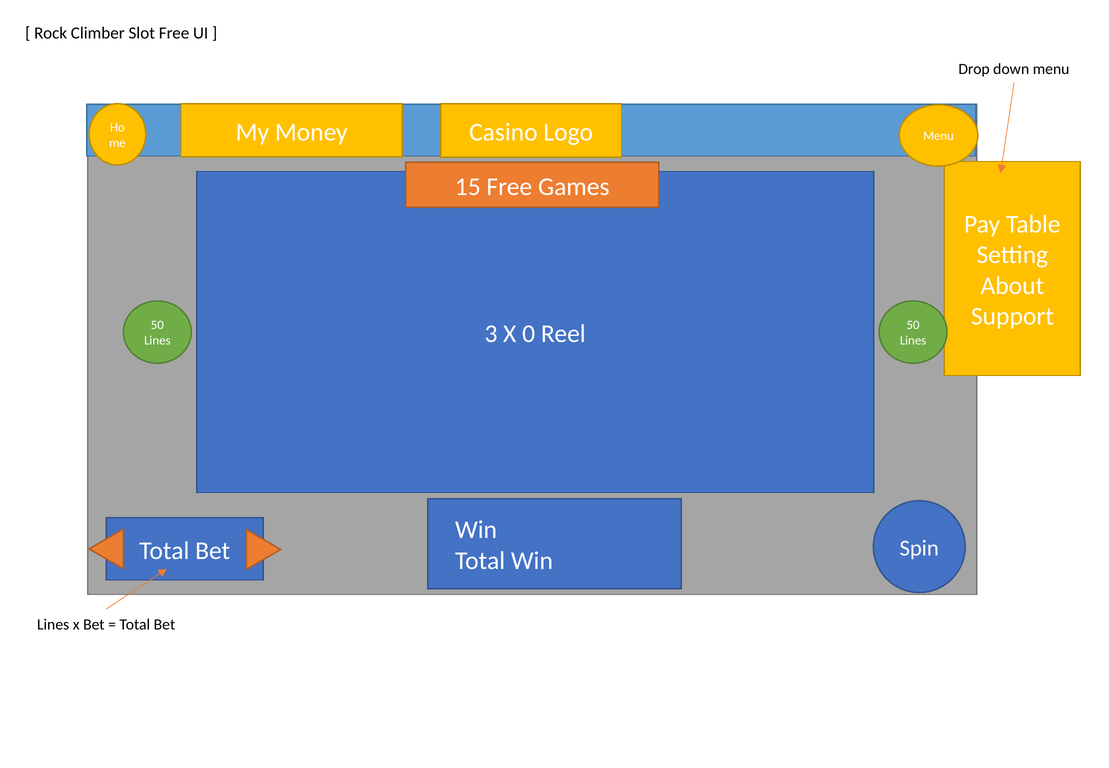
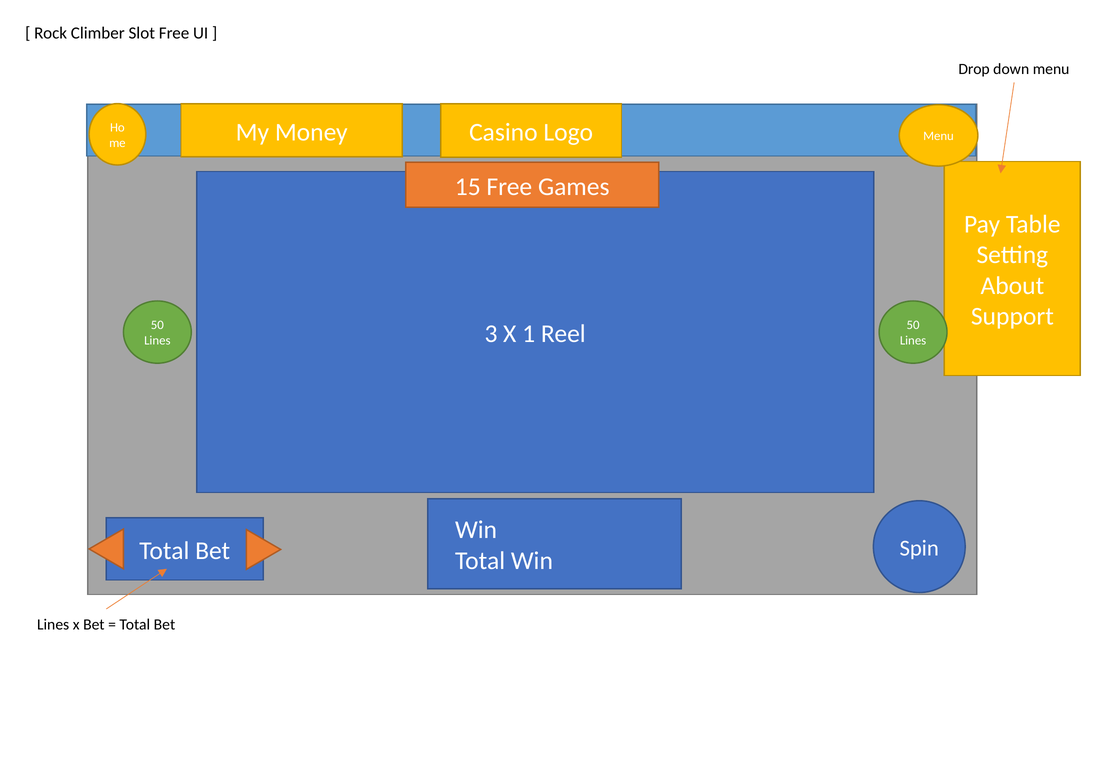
0: 0 -> 1
